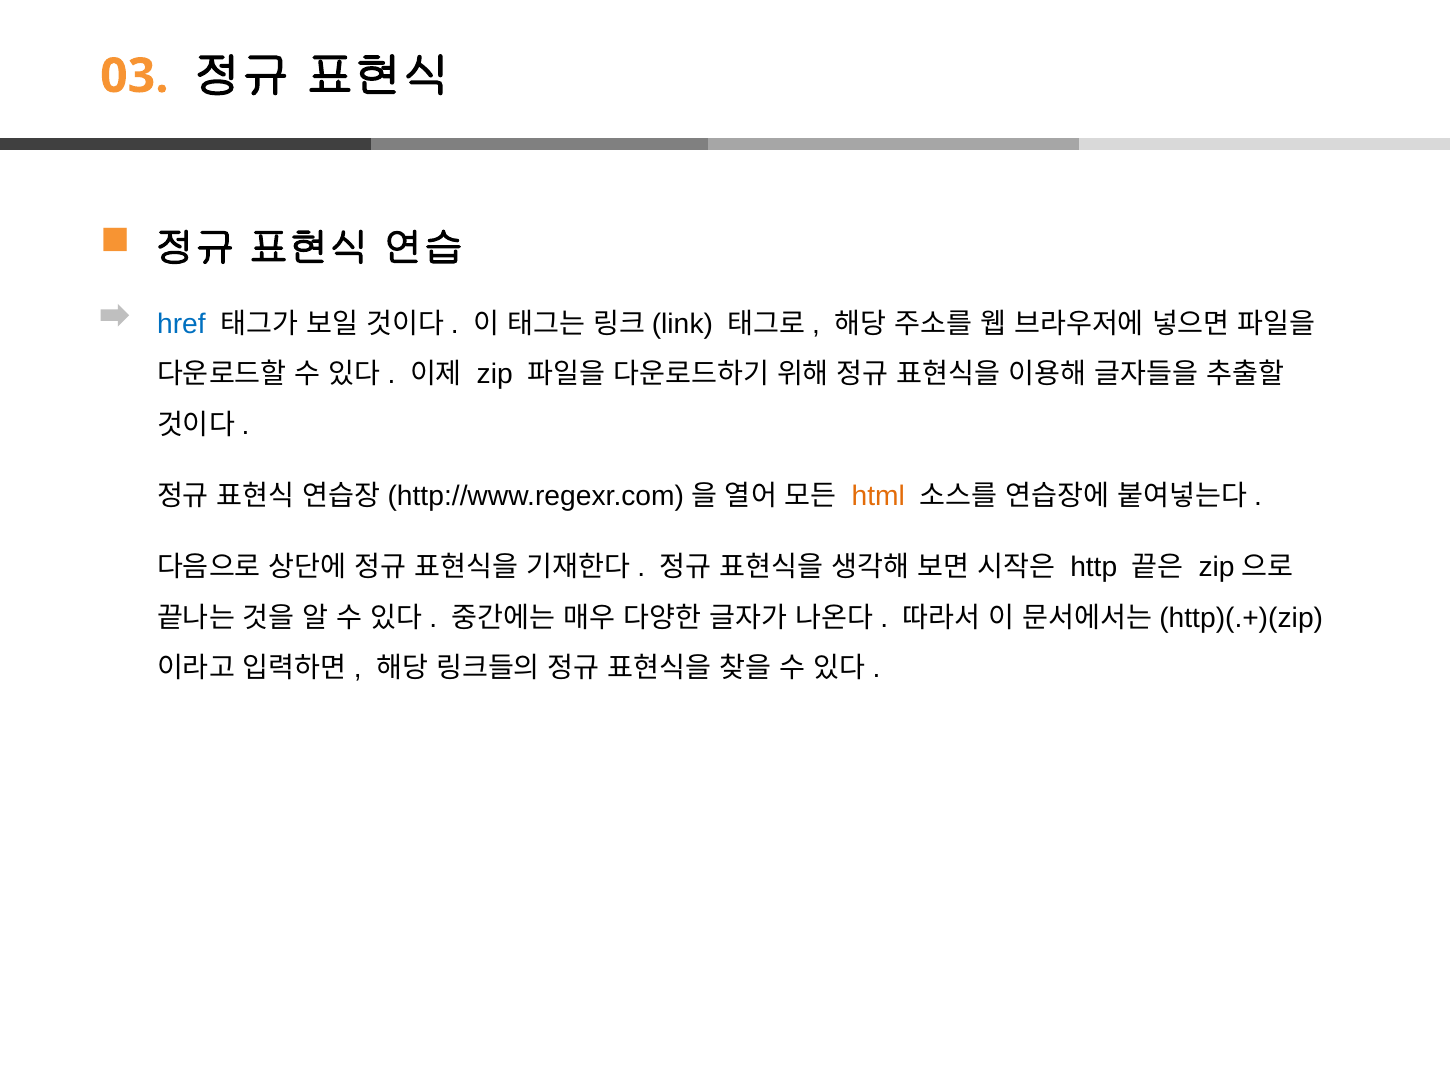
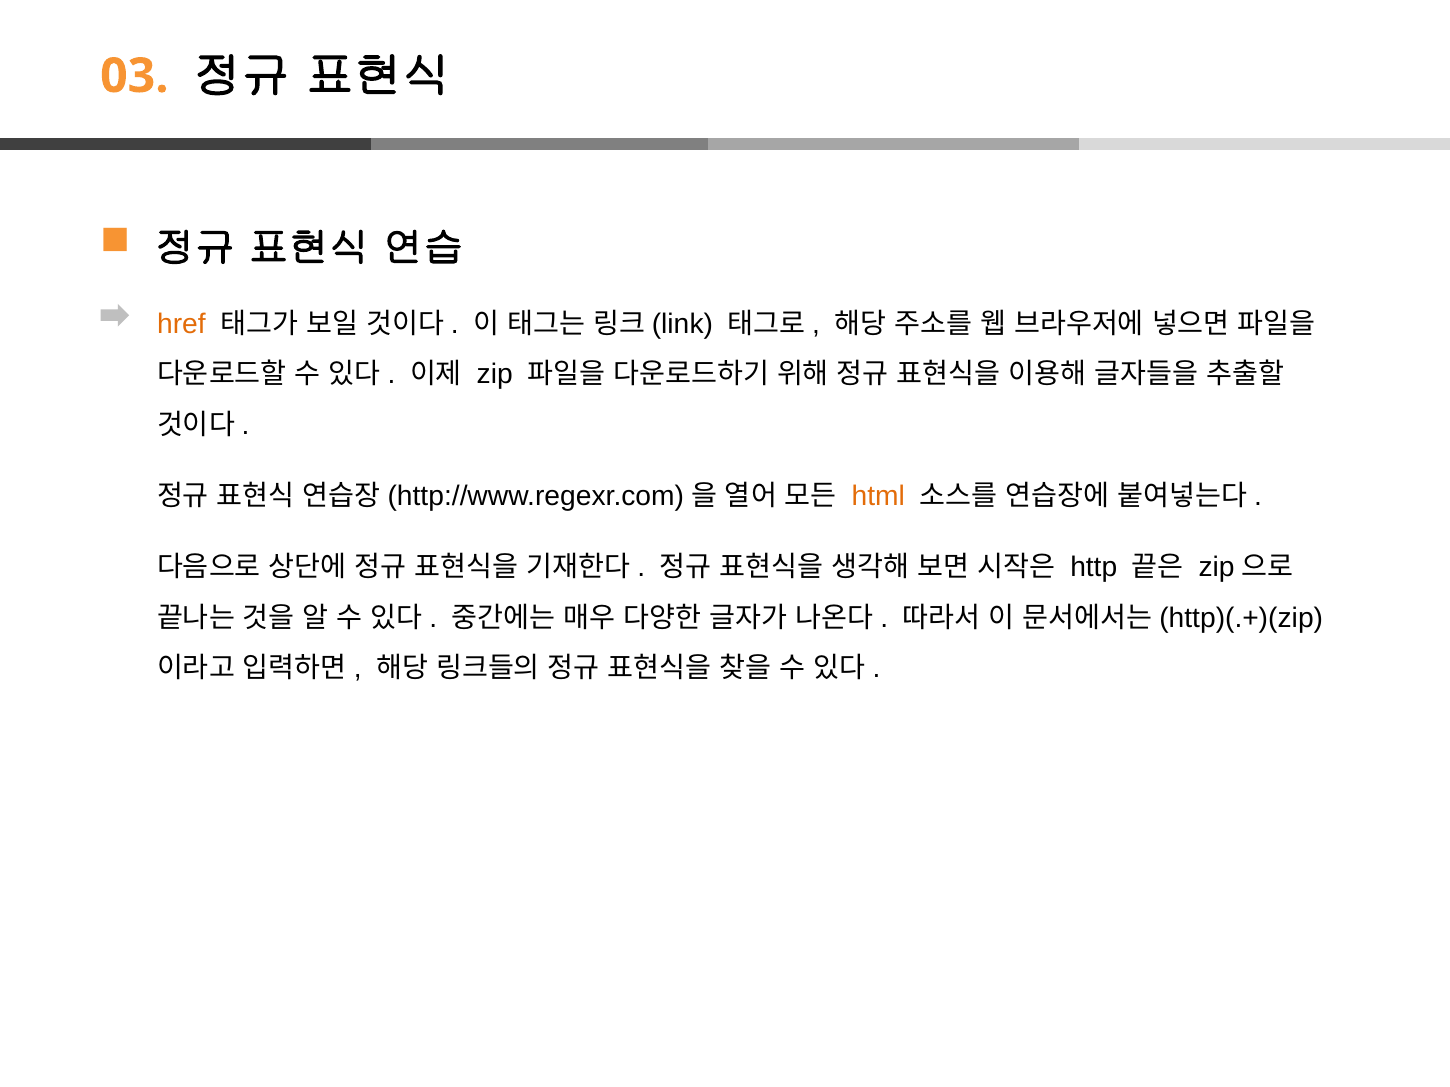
href colour: blue -> orange
